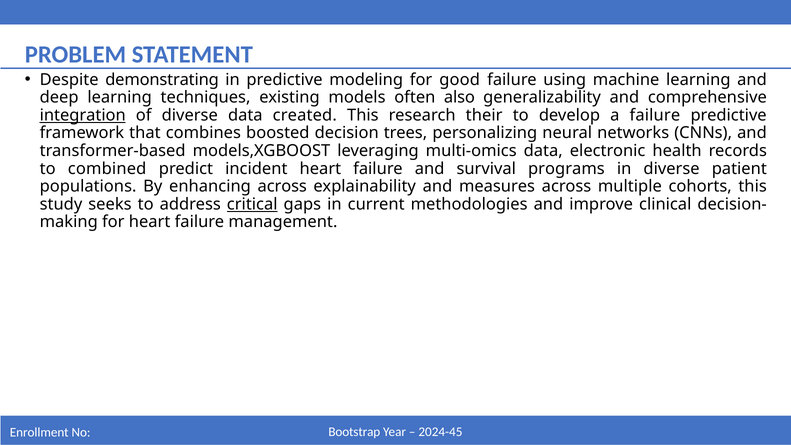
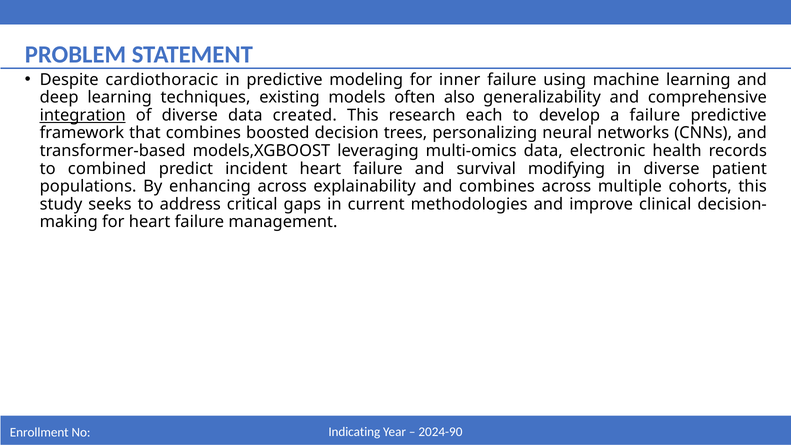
demonstrating: demonstrating -> cardiothoracic
good: good -> inner
their: their -> each
programs: programs -> modifying
and measures: measures -> combines
critical underline: present -> none
Bootstrap: Bootstrap -> Indicating
2024-45: 2024-45 -> 2024-90
